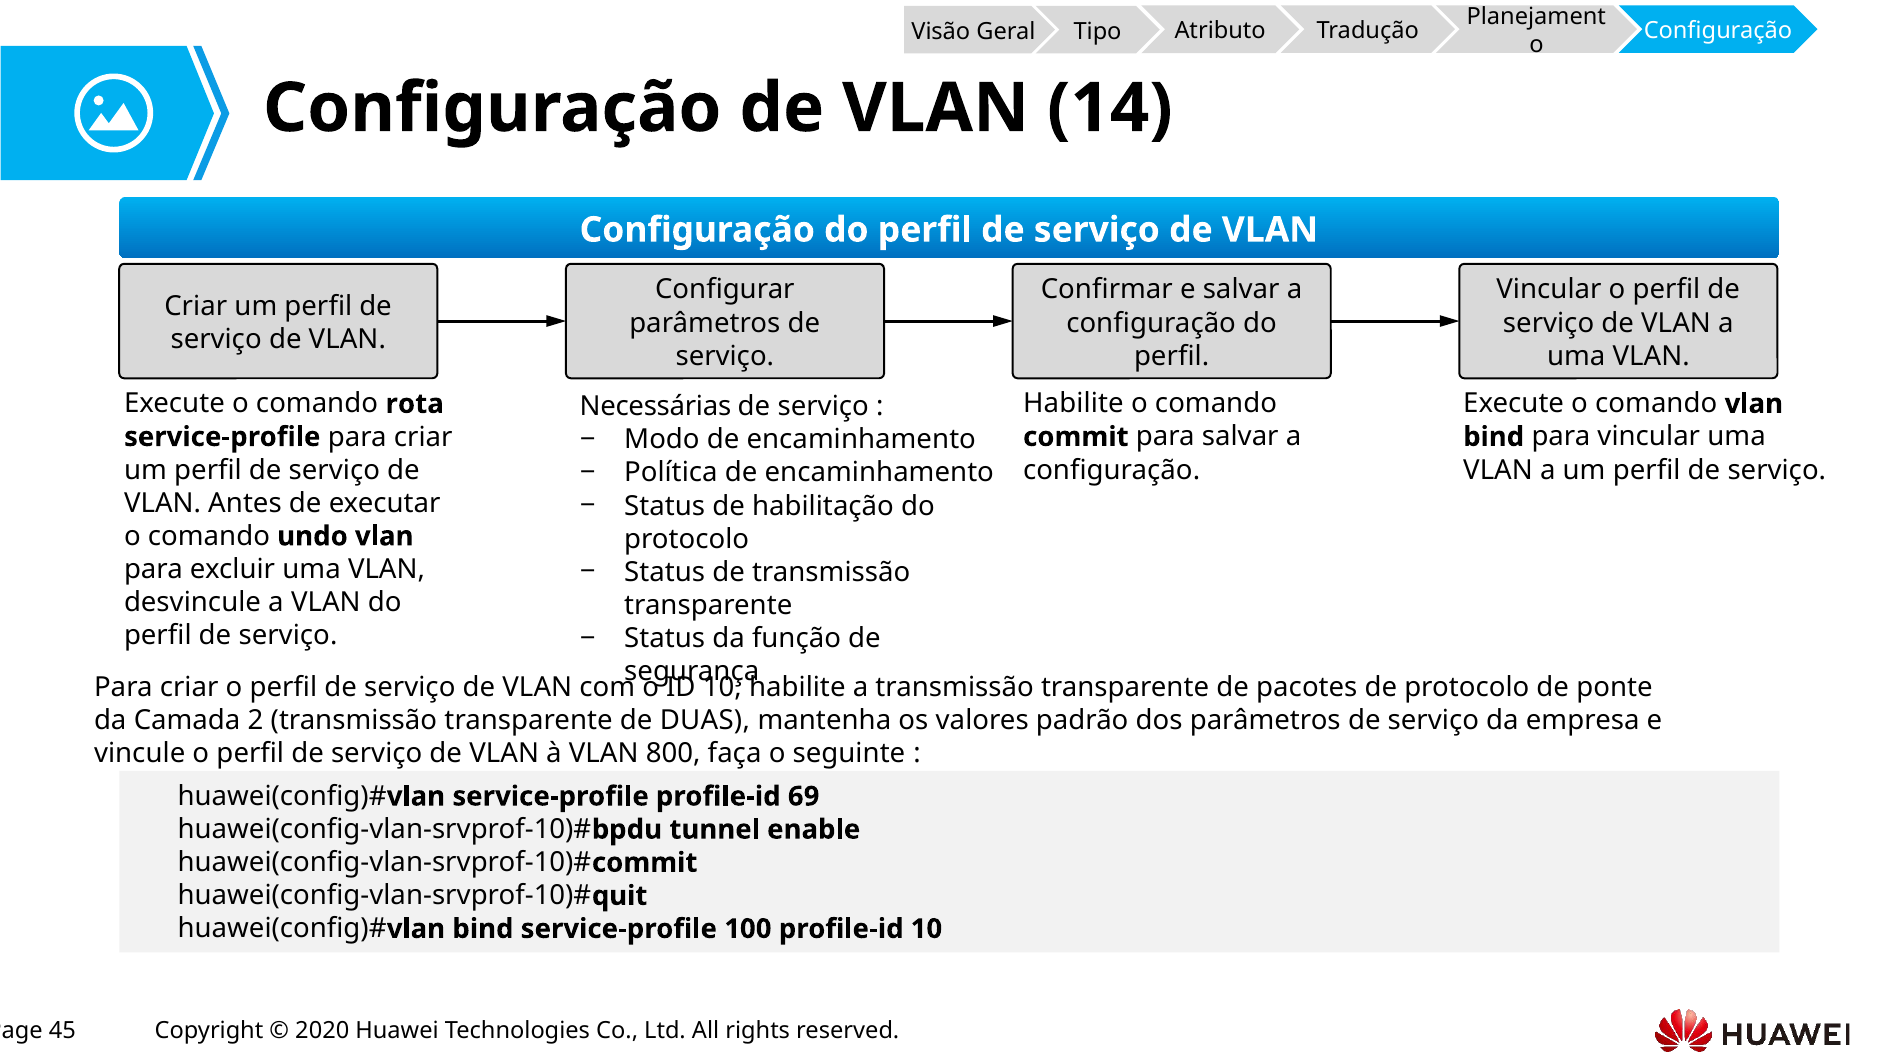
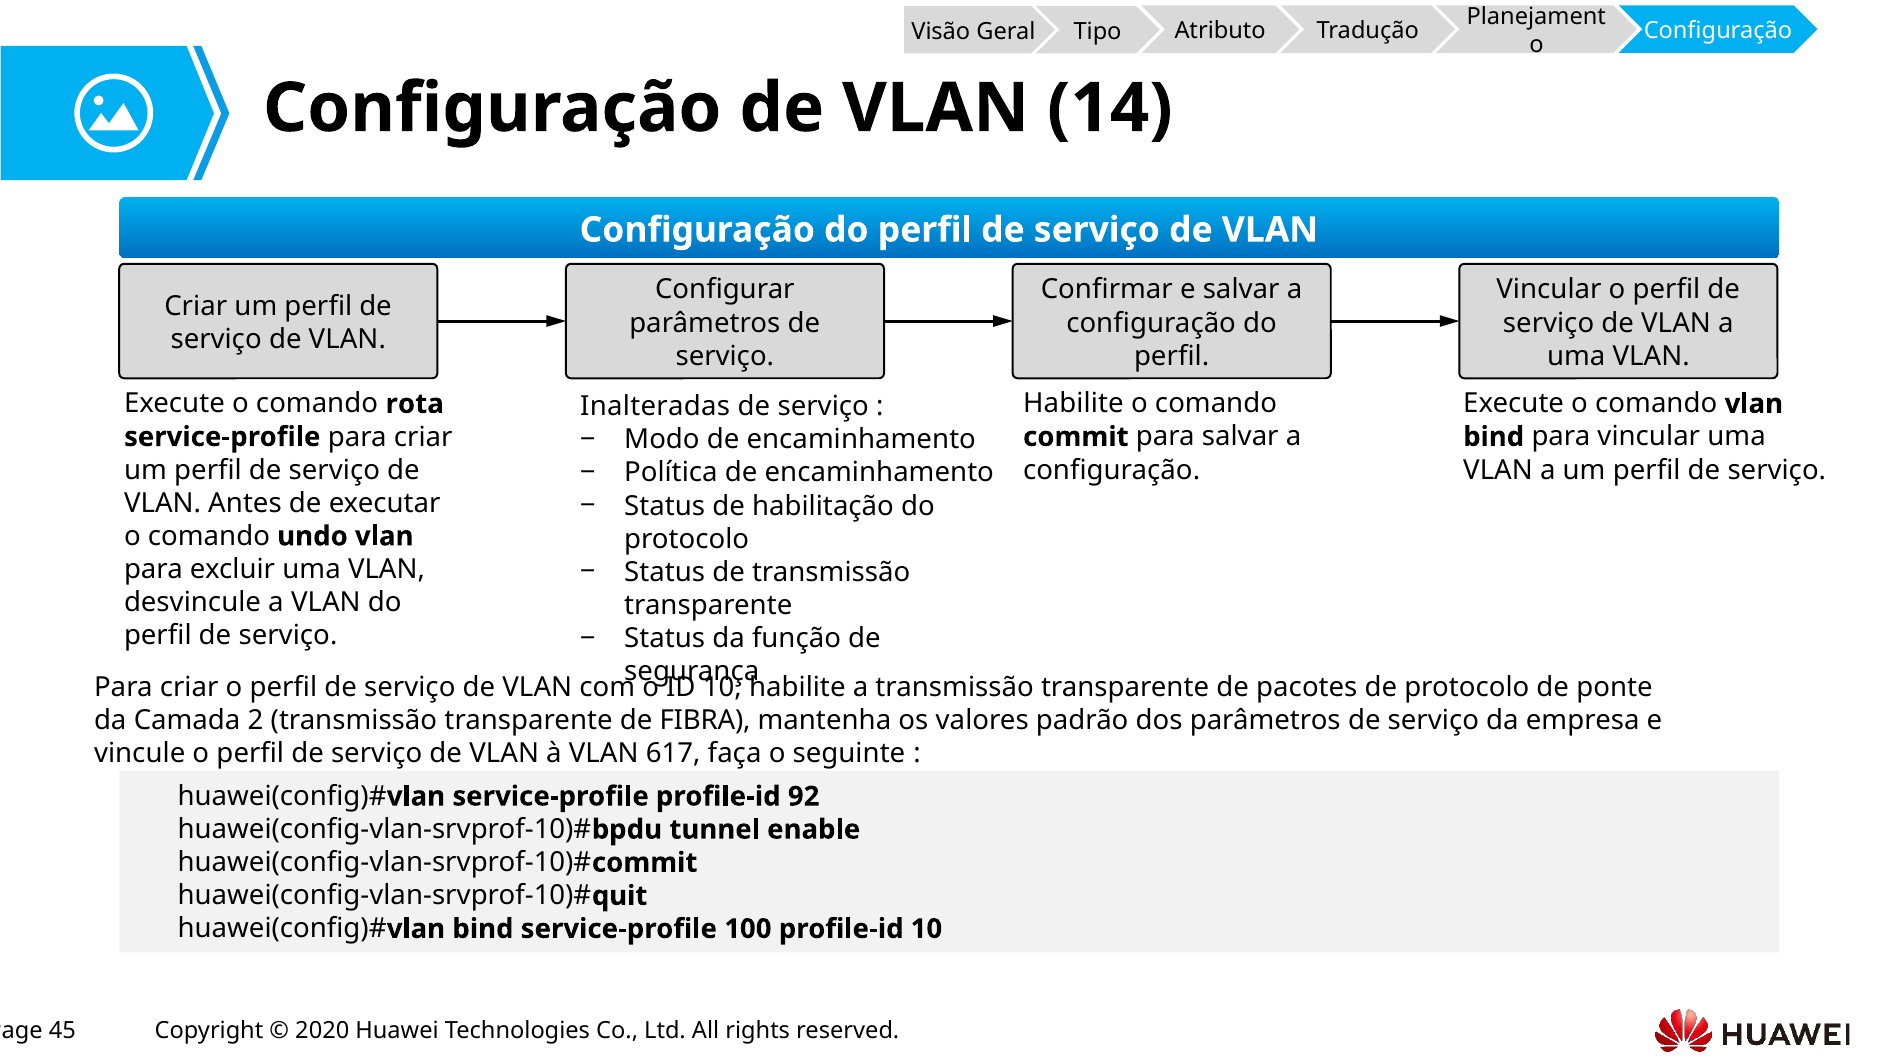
Necessárias: Necessárias -> Inalteradas
DUAS: DUAS -> FIBRA
800: 800 -> 617
69: 69 -> 92
